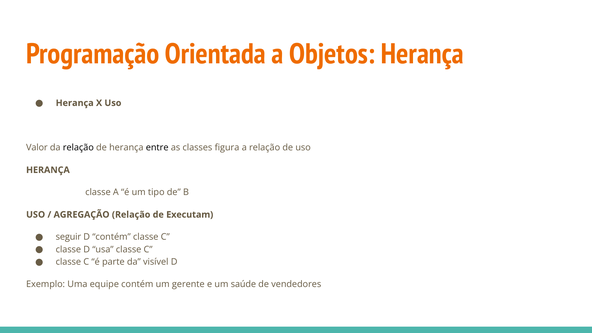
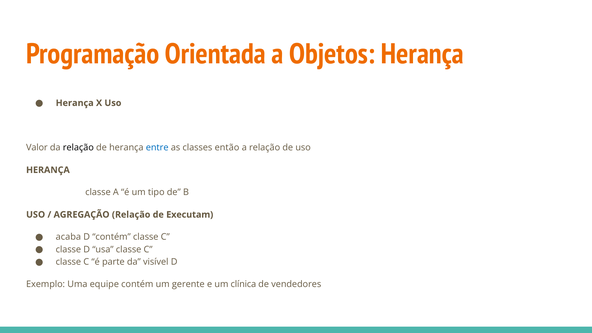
entre colour: black -> blue
figura: figura -> então
seguir: seguir -> acaba
saúde: saúde -> clínica
